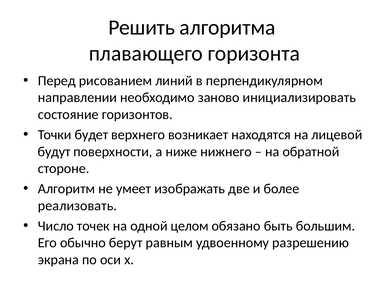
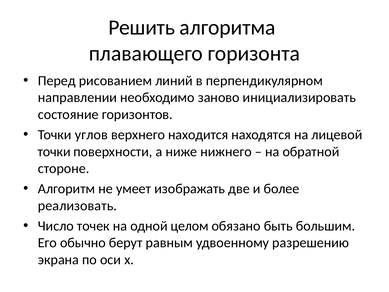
будет: будет -> углов
возникает: возникает -> находится
будут at (54, 151): будут -> точки
